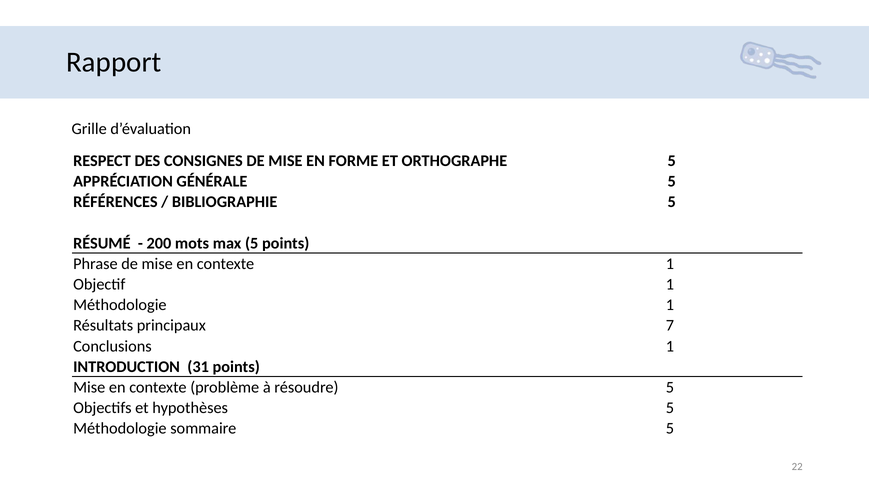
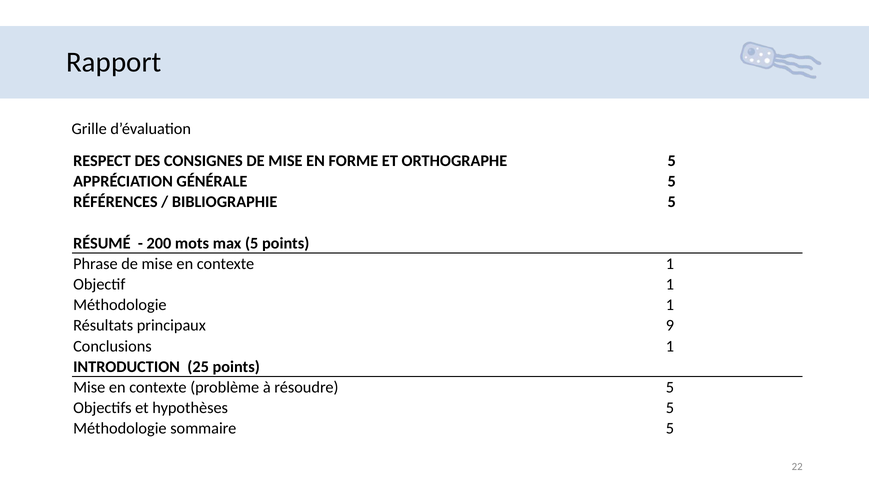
7: 7 -> 9
31: 31 -> 25
